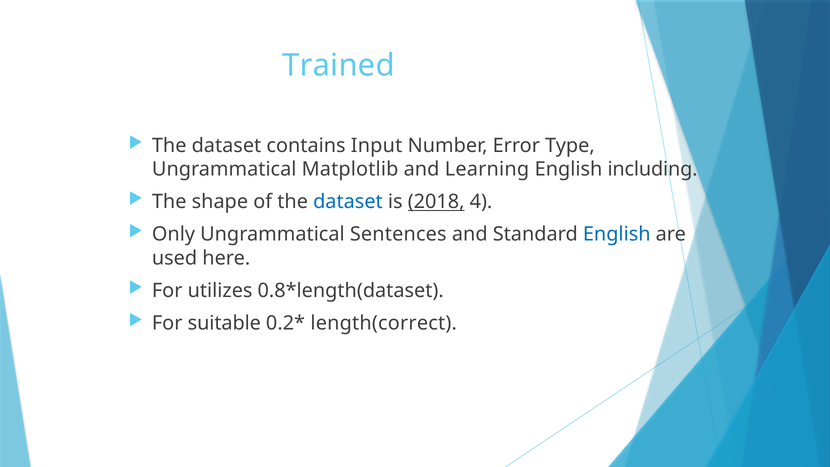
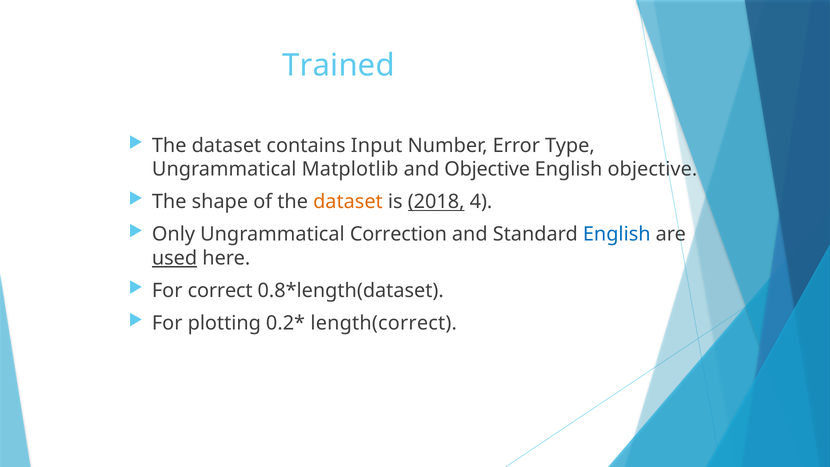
and Learning: Learning -> Objective
English including: including -> objective
dataset at (348, 202) colour: blue -> orange
Sentences: Sentences -> Correction
used underline: none -> present
utilizes: utilizes -> correct
suitable: suitable -> plotting
